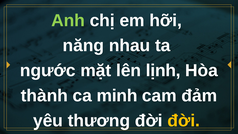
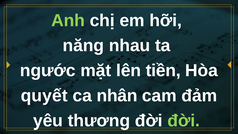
lịnh: lịnh -> tiền
thành: thành -> quyết
minh: minh -> nhân
đời at (184, 120) colour: yellow -> light green
